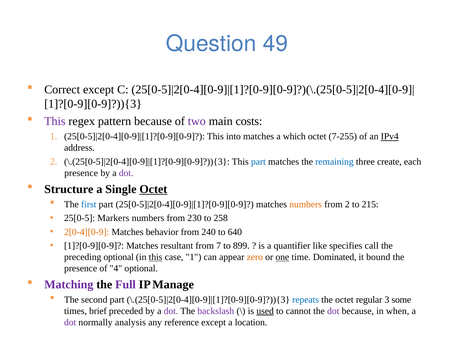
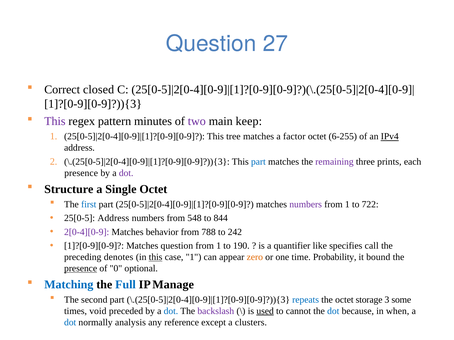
49: 49 -> 27
Correct except: except -> closed
pattern because: because -> minutes
costs: costs -> keep
into: into -> tree
which: which -> factor
7-255: 7-255 -> 6-255
remaining colour: blue -> purple
create: create -> prints
Octet at (153, 189) underline: present -> none
numbers at (306, 205) colour: orange -> purple
2 at (347, 205): 2 -> 1
215: 215 -> 722
25[0-5 Markers: Markers -> Address
230: 230 -> 548
258: 258 -> 844
2[0-4][0-9 colour: orange -> purple
240: 240 -> 788
640: 640 -> 242
Matches resultant: resultant -> question
7 at (219, 246): 7 -> 1
899: 899 -> 190
preceding optional: optional -> denotes
one underline: present -> none
Dominated: Dominated -> Probability
presence at (81, 269) underline: none -> present
4: 4 -> 0
Matching colour: purple -> blue
Full colour: purple -> blue
regular: regular -> storage
brief: brief -> void
dot at (171, 311) colour: purple -> blue
dot at (333, 311) colour: purple -> blue
dot at (70, 323) colour: purple -> blue
location: location -> clusters
